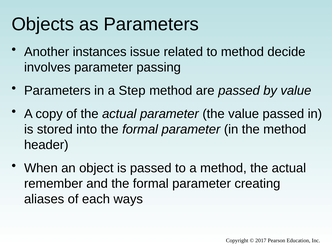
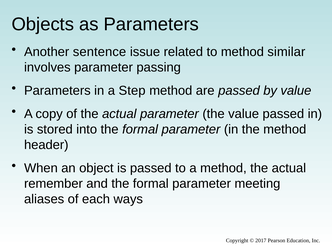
instances: instances -> sentence
decide: decide -> similar
creating: creating -> meeting
